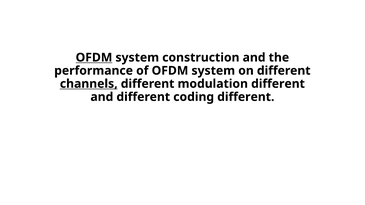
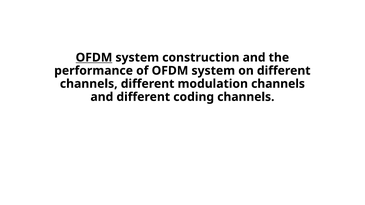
channels at (89, 84) underline: present -> none
modulation different: different -> channels
coding different: different -> channels
